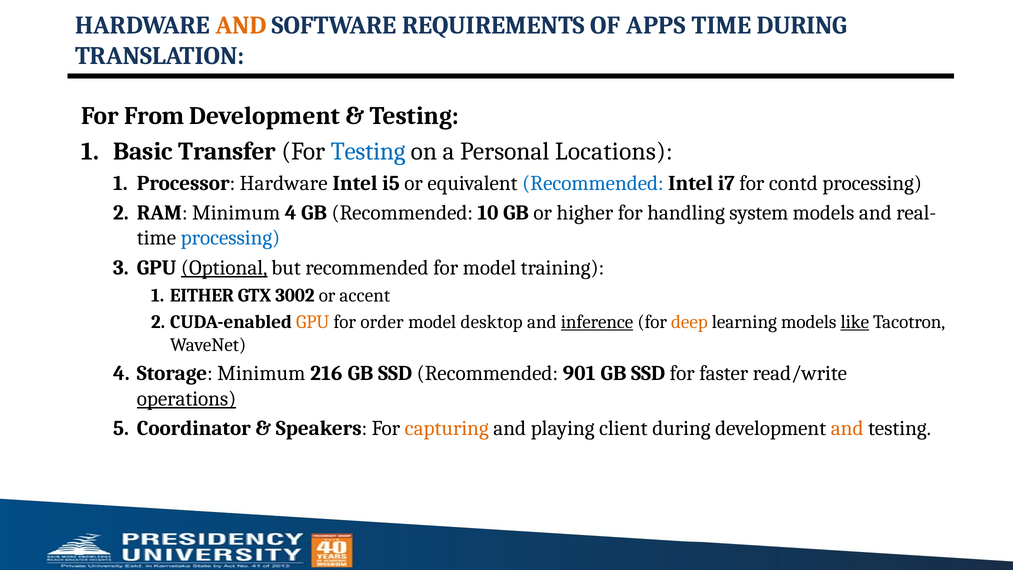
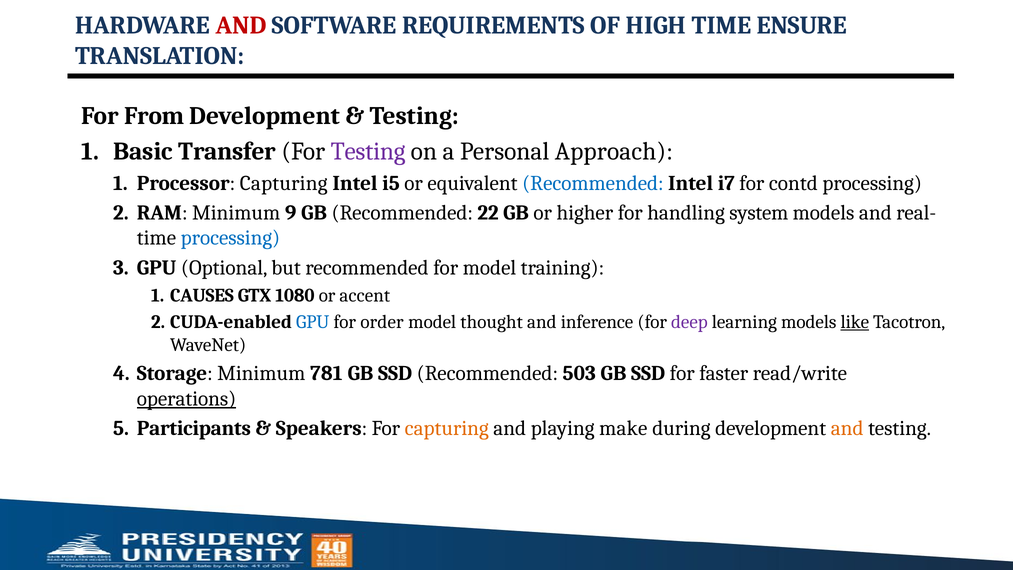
AND at (241, 25) colour: orange -> red
APPS: APPS -> HIGH
TIME DURING: DURING -> ENSURE
Testing at (368, 151) colour: blue -> purple
Locations: Locations -> Approach
Processor Hardware: Hardware -> Capturing
Minimum 4: 4 -> 9
10: 10 -> 22
Optional underline: present -> none
EITHER: EITHER -> CAUSES
3002: 3002 -> 1080
GPU at (313, 322) colour: orange -> blue
desktop: desktop -> thought
inference underline: present -> none
deep colour: orange -> purple
216: 216 -> 781
901: 901 -> 503
Coordinator: Coordinator -> Participants
client: client -> make
